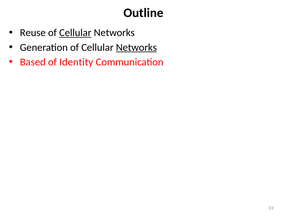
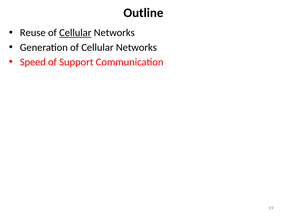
Networks at (136, 47) underline: present -> none
Based: Based -> Speed
Identity: Identity -> Support
